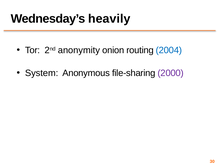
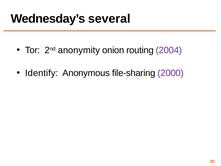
heavily: heavily -> several
2004 colour: blue -> purple
System: System -> Identify
